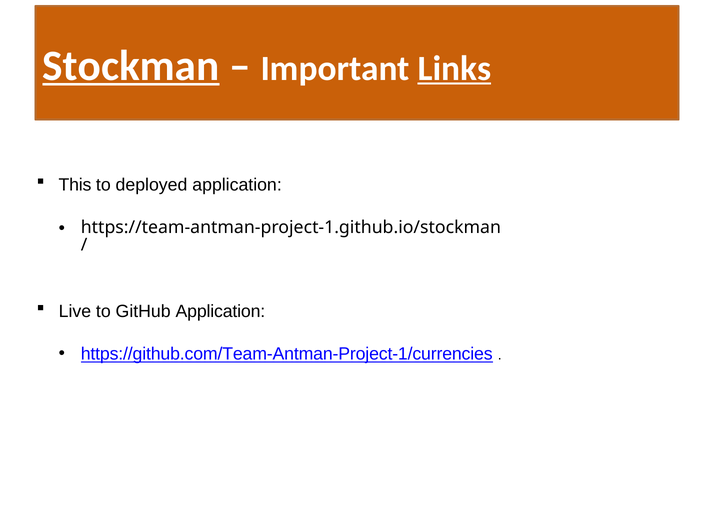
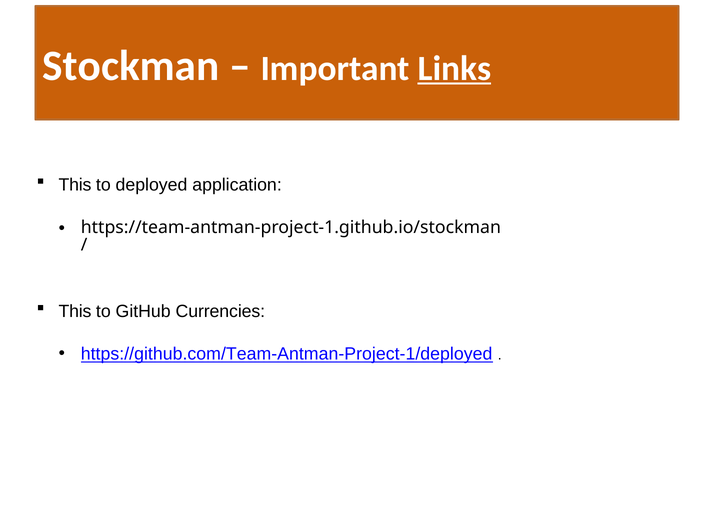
Stockman underline: present -> none
Live at (75, 312): Live -> This
GitHub Application: Application -> Currencies
https://github.com/Team-Antman-Project-1/currencies: https://github.com/Team-Antman-Project-1/currencies -> https://github.com/Team-Antman-Project-1/deployed
